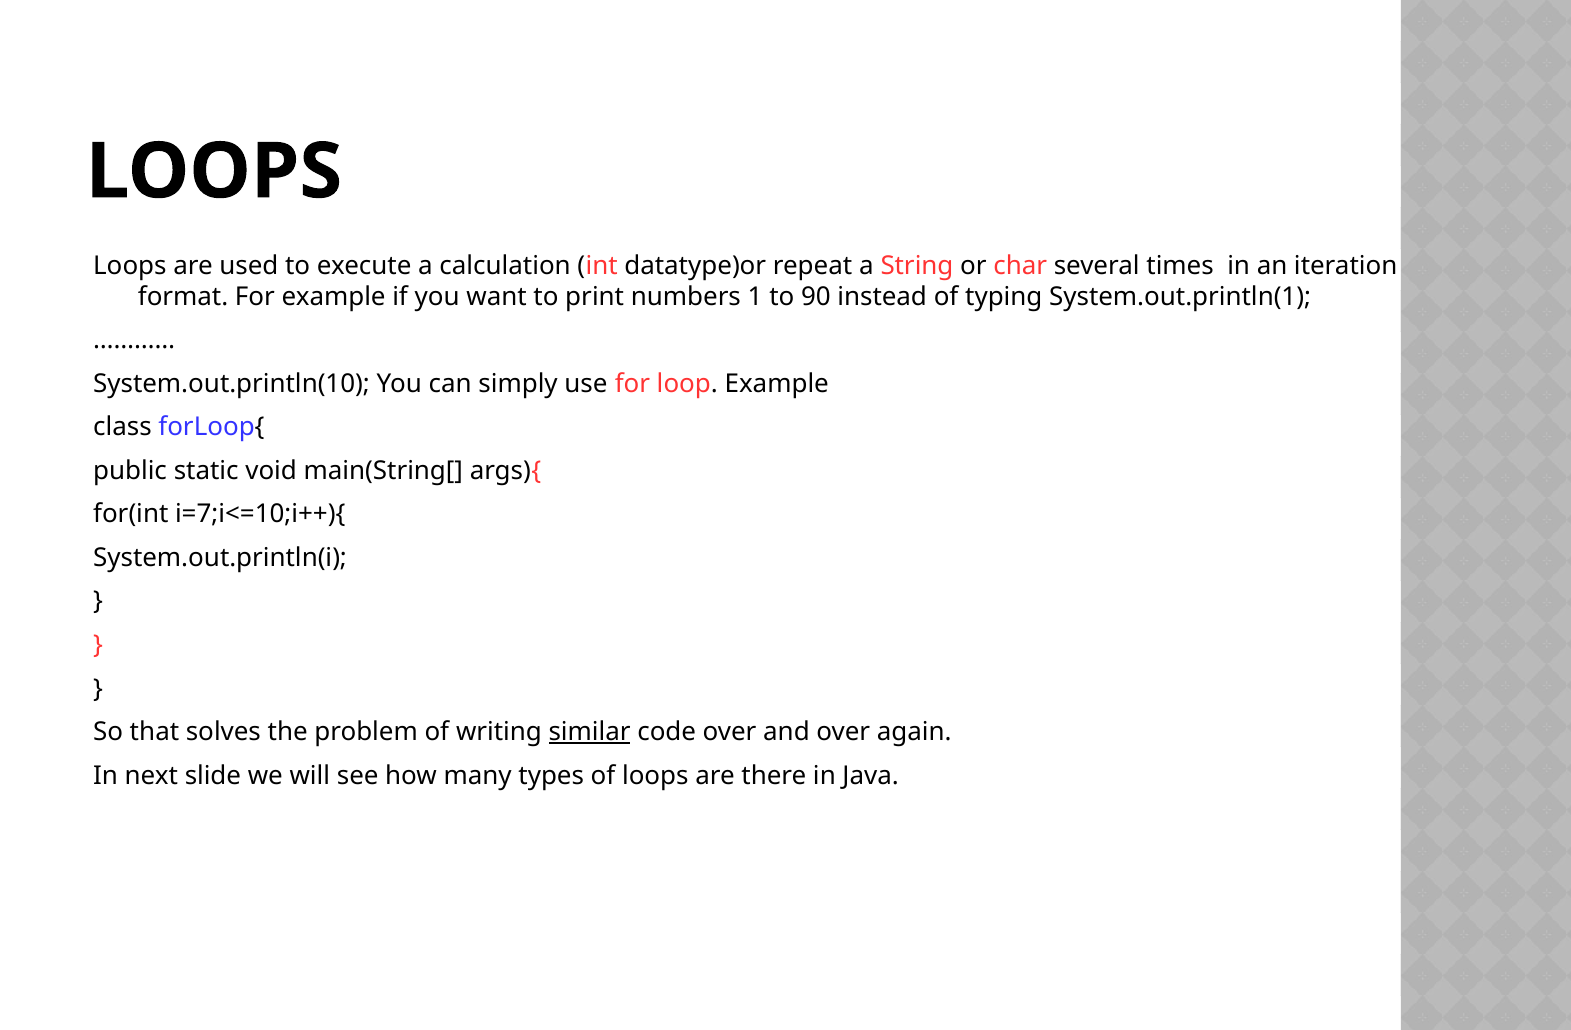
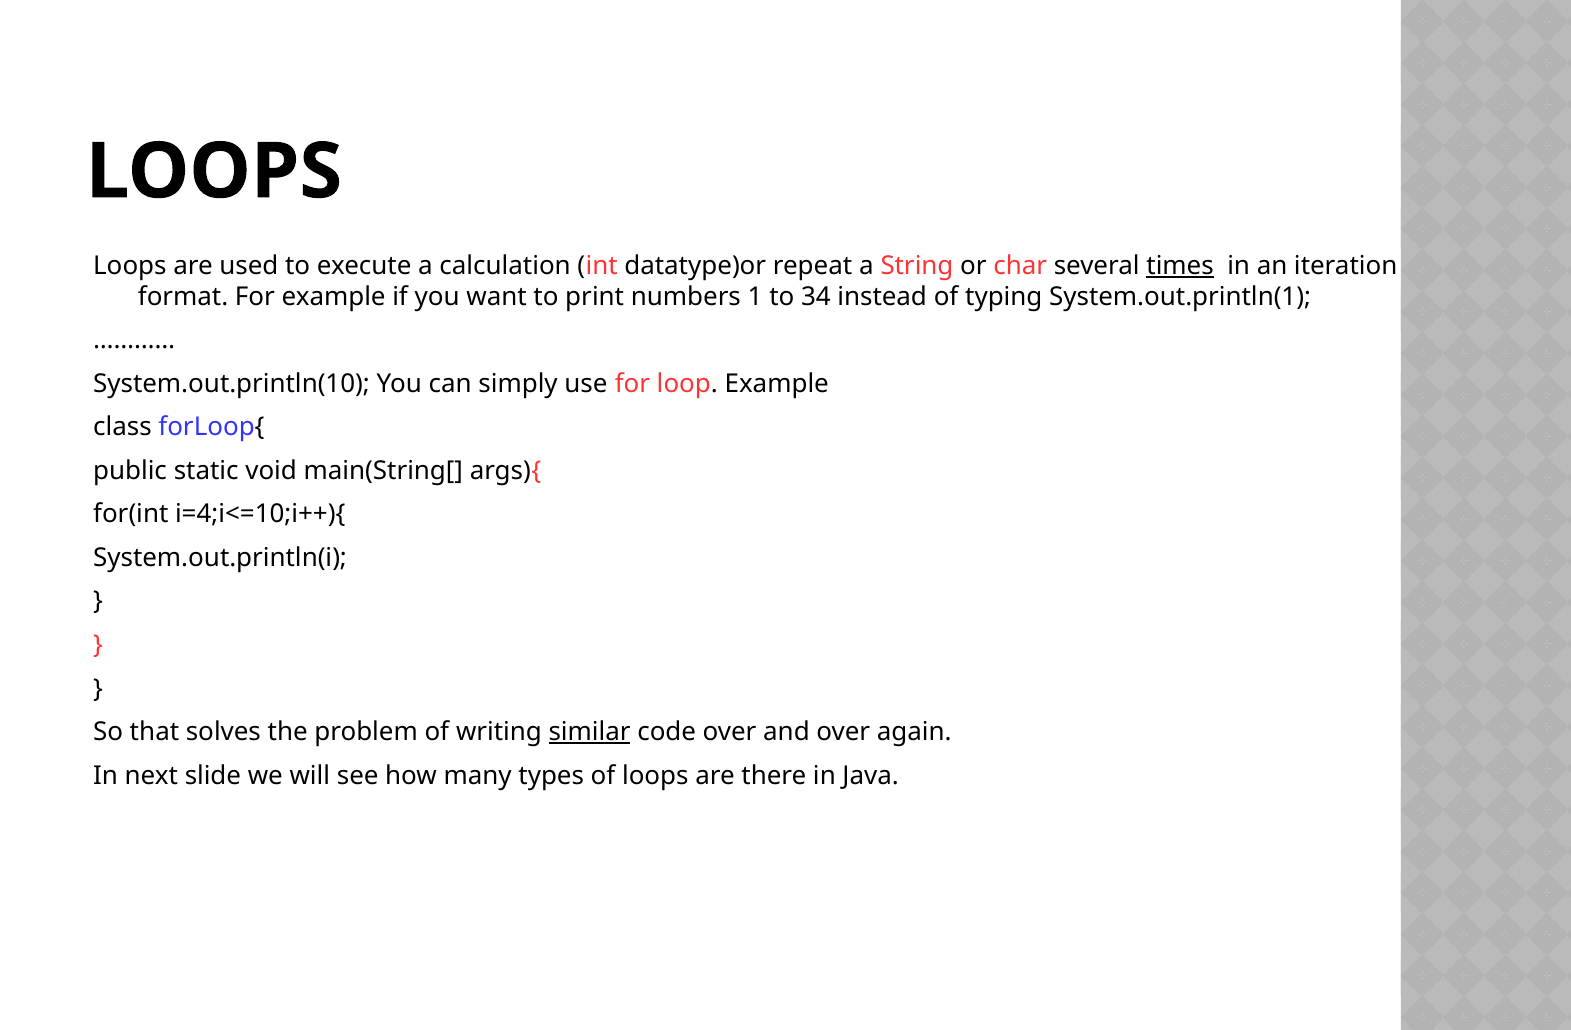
times underline: none -> present
90: 90 -> 34
i=7;i<=10;i++){: i=7;i<=10;i++){ -> i=4;i<=10;i++){
